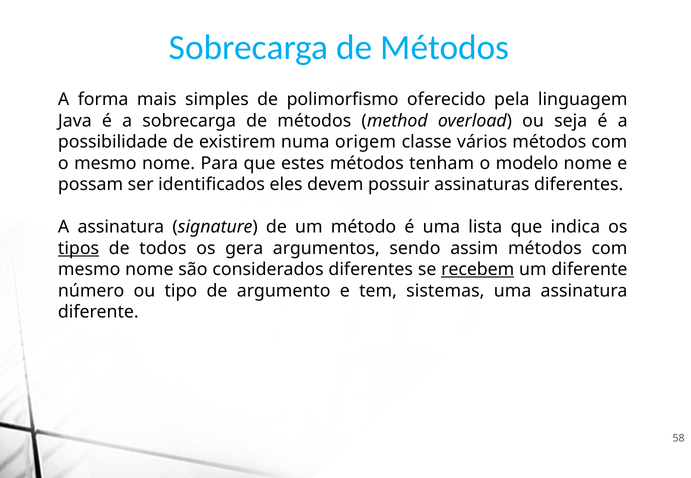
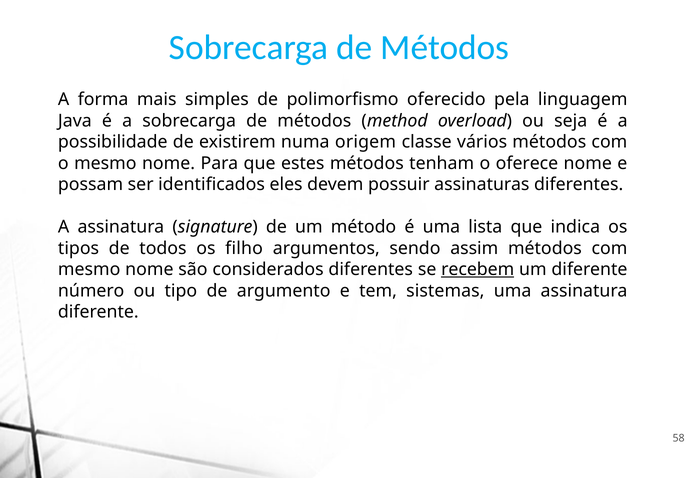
modelo: modelo -> oferece
tipos underline: present -> none
gera: gera -> filho
